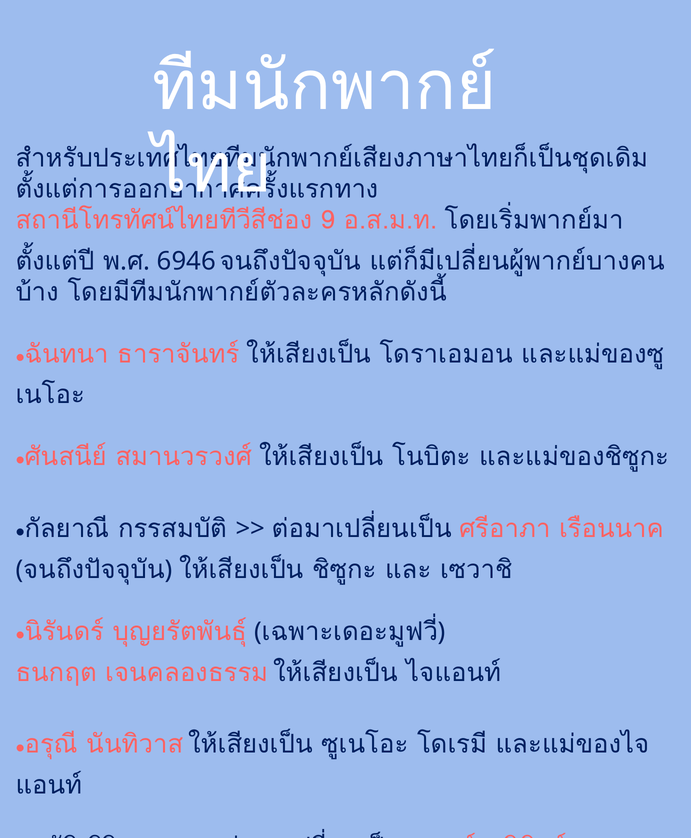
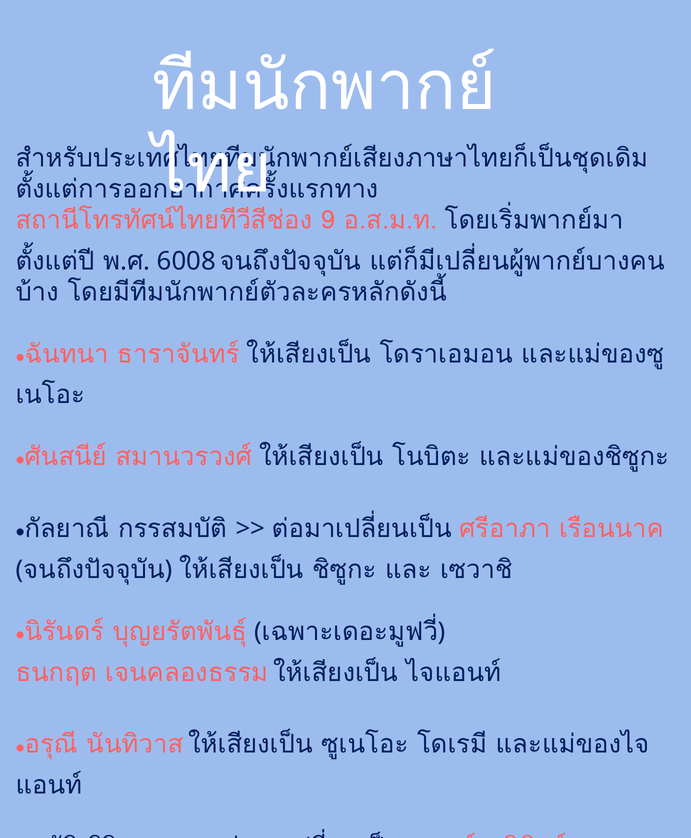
6946: 6946 -> 6008
